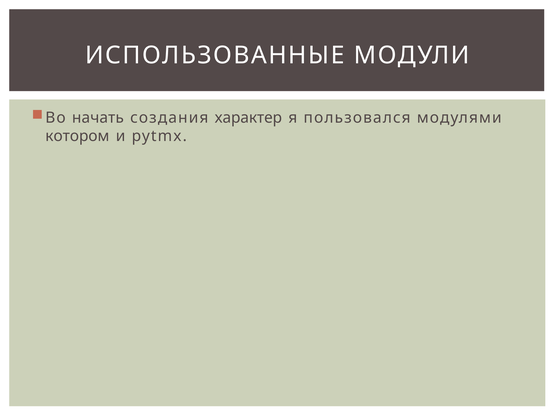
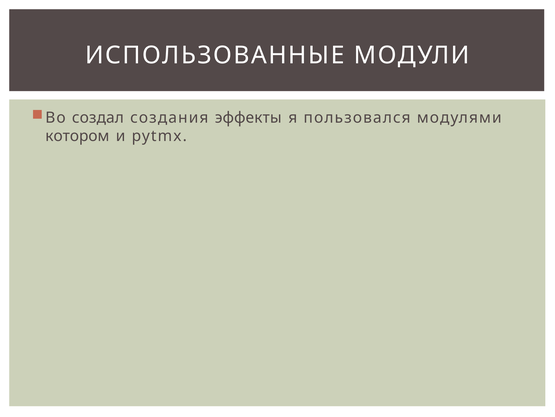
начать: начать -> создал
характер: характер -> эффекты
